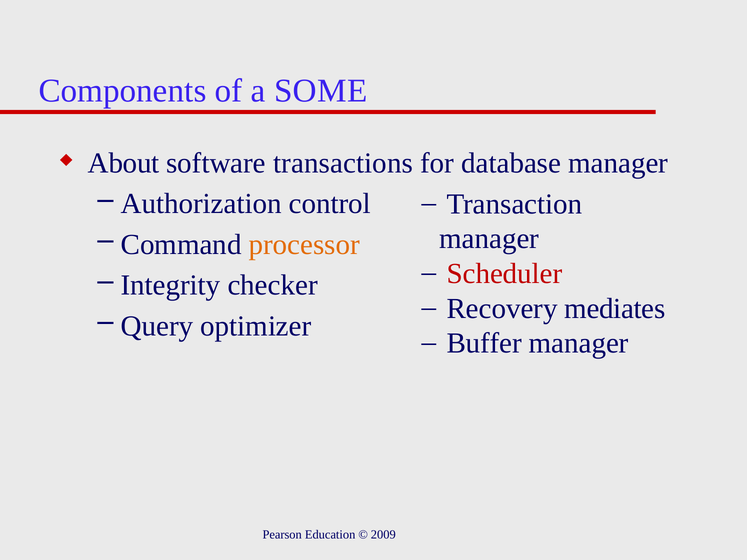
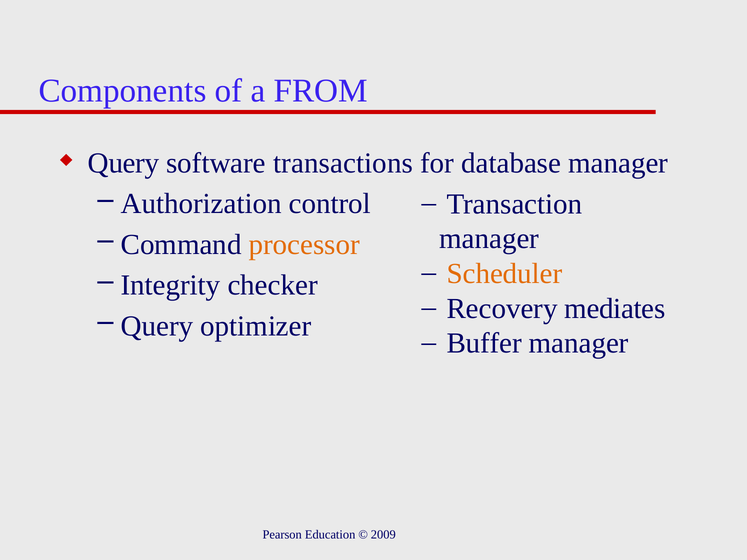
SOME: SOME -> FROM
About at (124, 163): About -> Query
Scheduler colour: red -> orange
